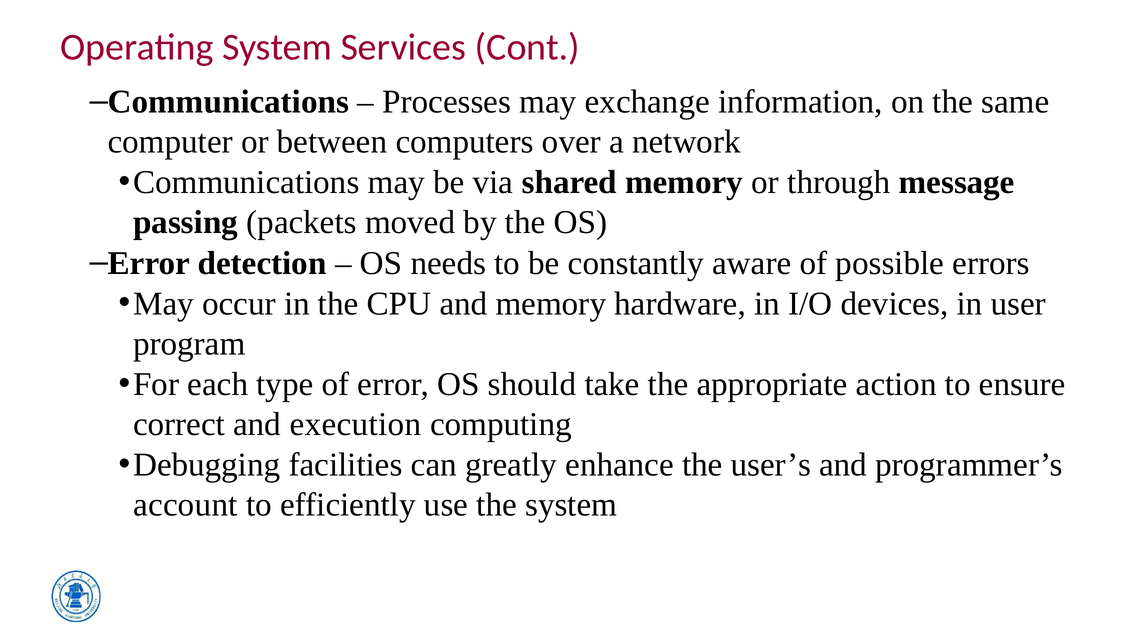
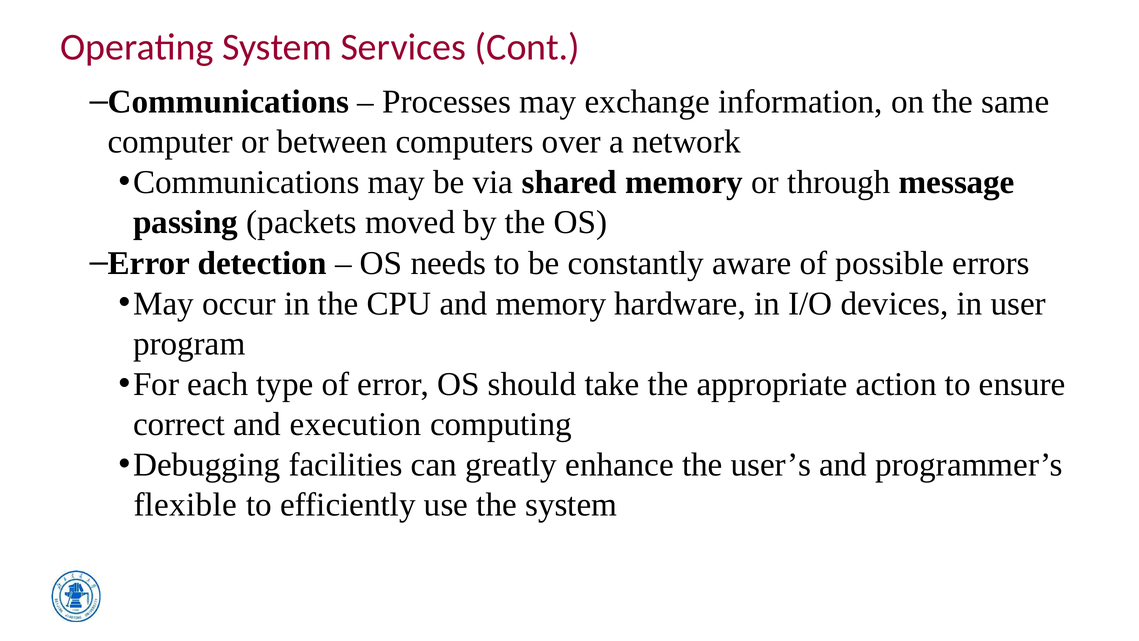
account: account -> flexible
